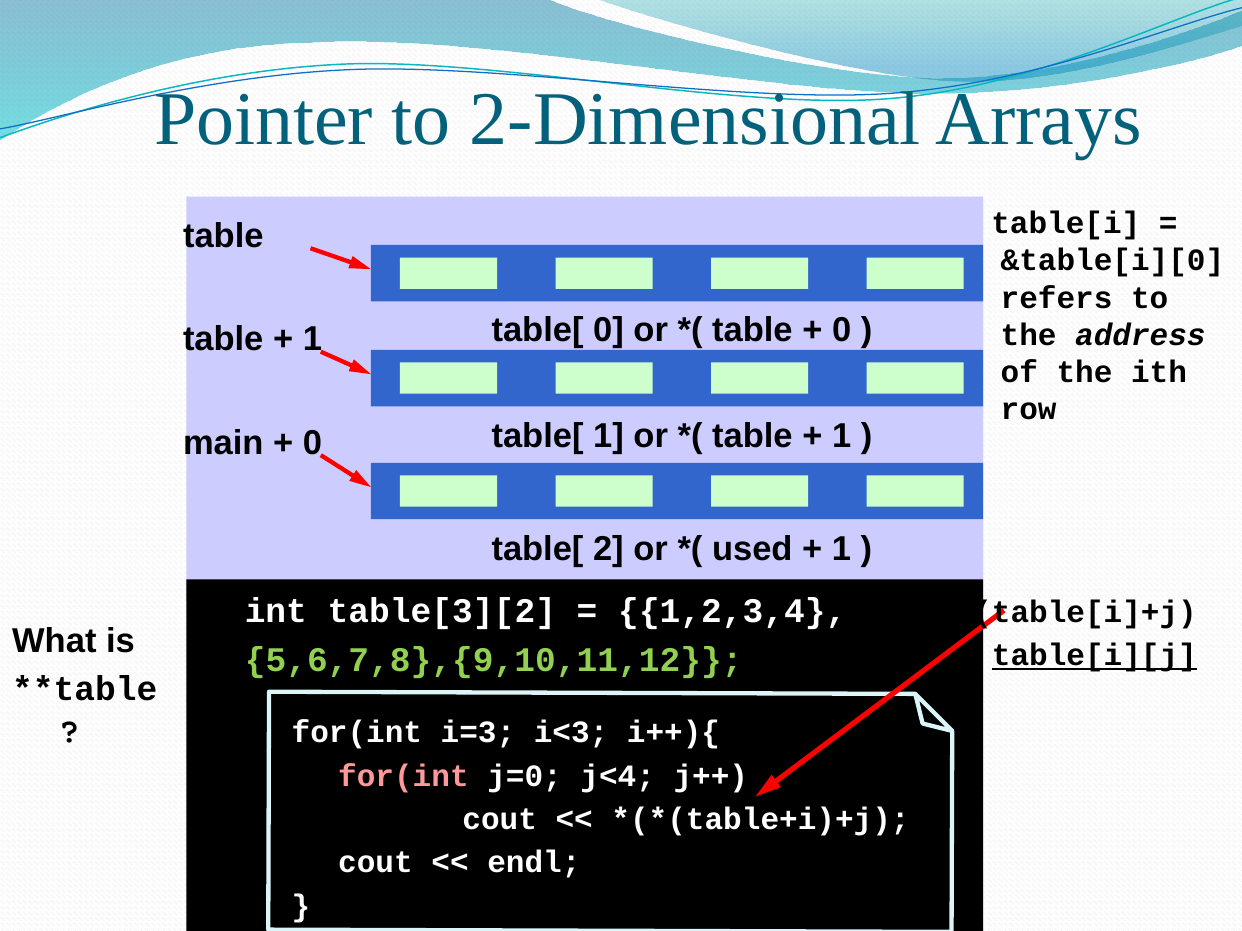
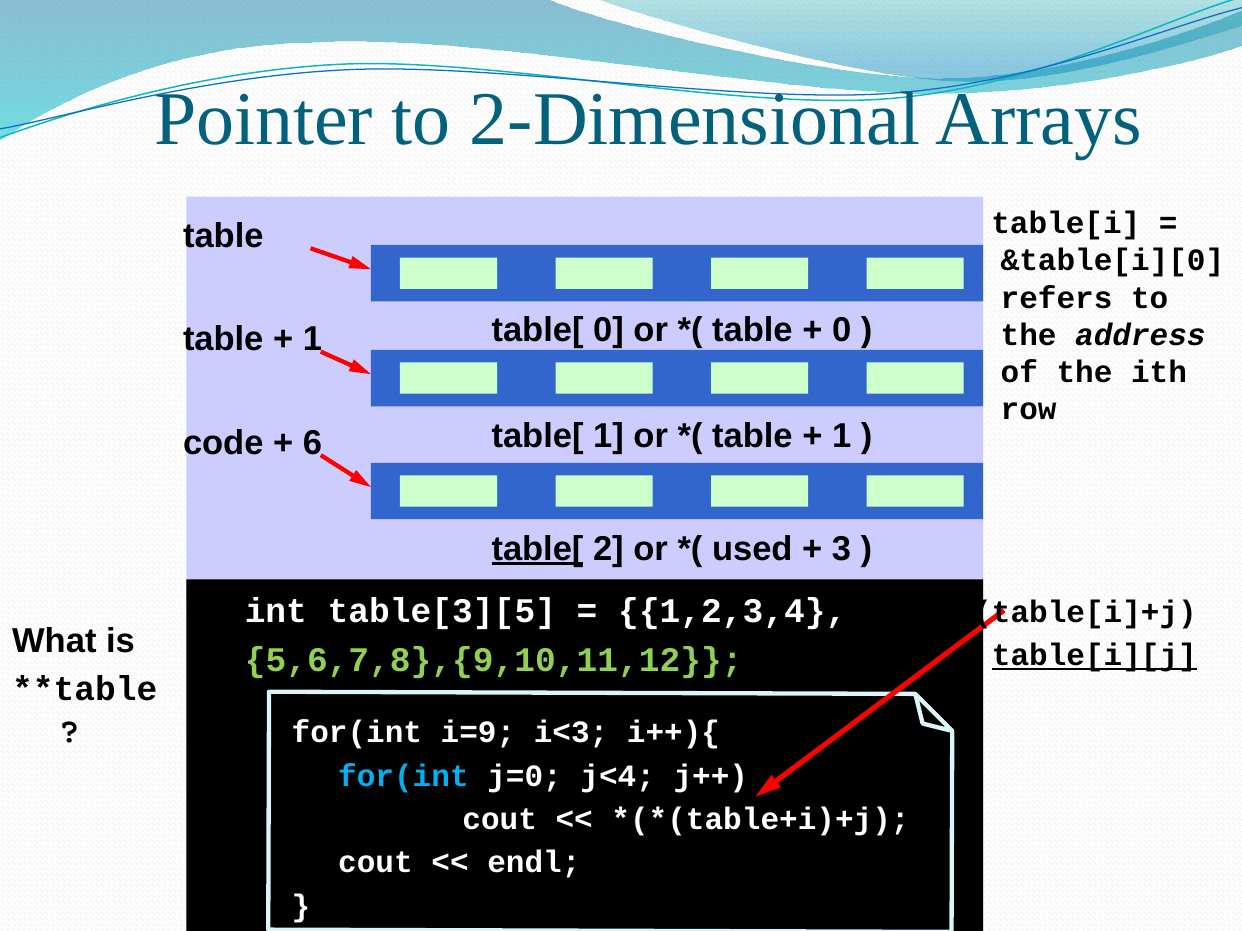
main: main -> code
0 at (313, 443): 0 -> 6
table[ at (537, 549) underline: none -> present
1 at (842, 549): 1 -> 3
table[3][2: table[3][2 -> table[3][5
i=3: i=3 -> i=9
for(int at (403, 776) colour: pink -> light blue
